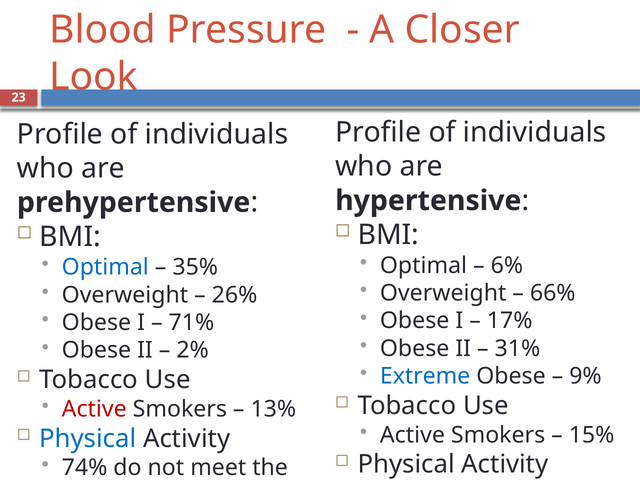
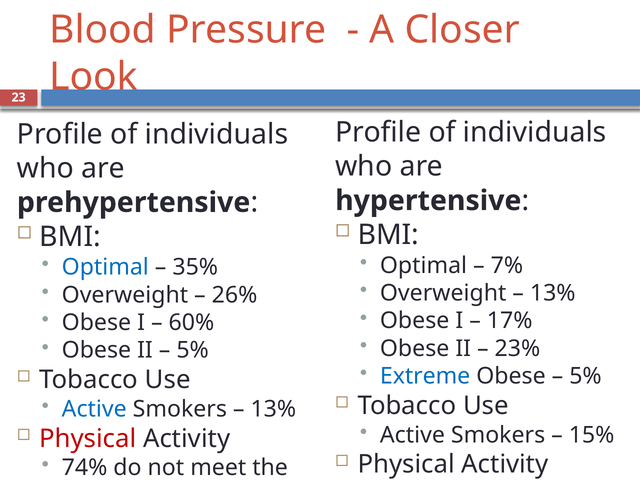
6%: 6% -> 7%
66% at (553, 293): 66% -> 13%
71%: 71% -> 60%
31%: 31% -> 23%
2% at (193, 350): 2% -> 5%
9% at (585, 376): 9% -> 5%
Active at (94, 409) colour: red -> blue
Physical at (88, 439) colour: blue -> red
